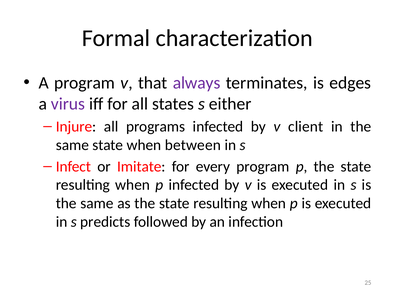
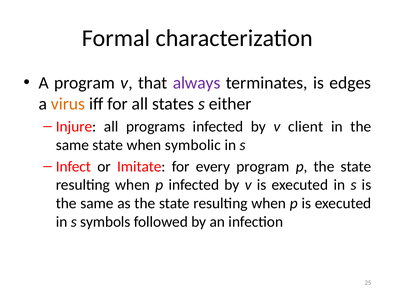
virus colour: purple -> orange
between: between -> symbolic
predicts: predicts -> symbols
